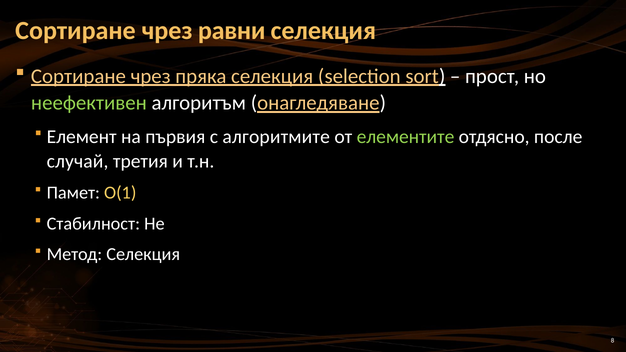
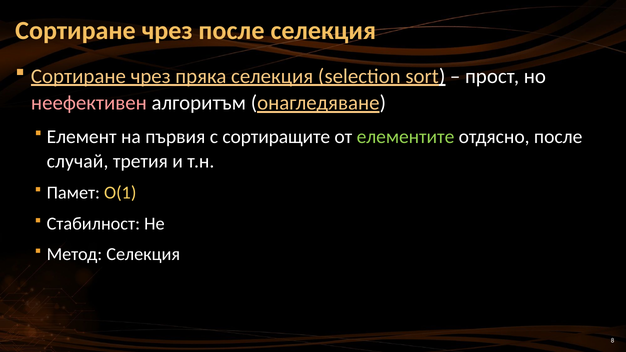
чрез равни: равни -> после
неефективен colour: light green -> pink
алгоритмите: алгоритмите -> сортиращите
